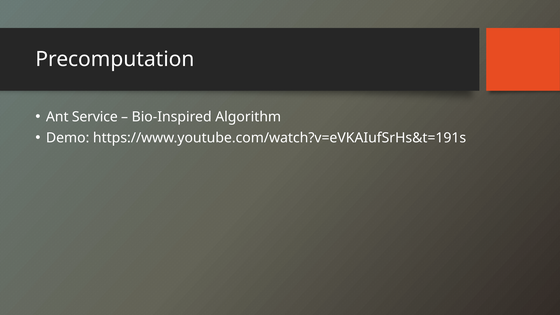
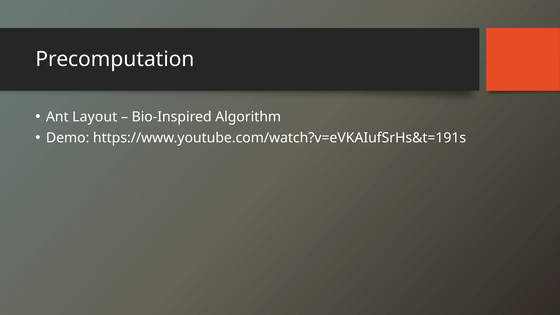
Service: Service -> Layout
